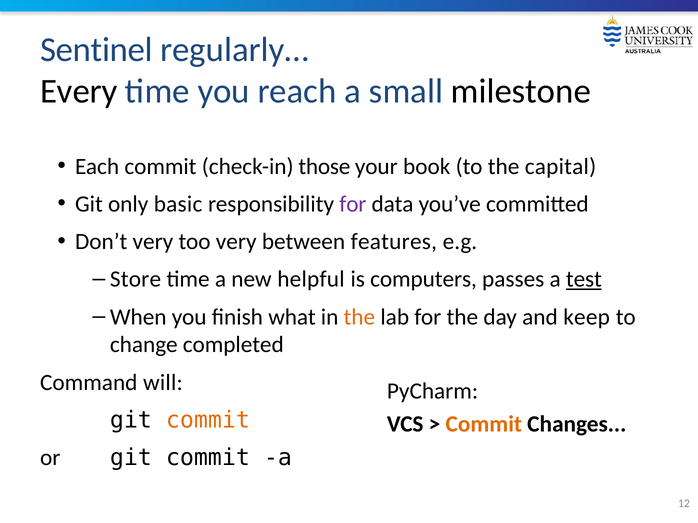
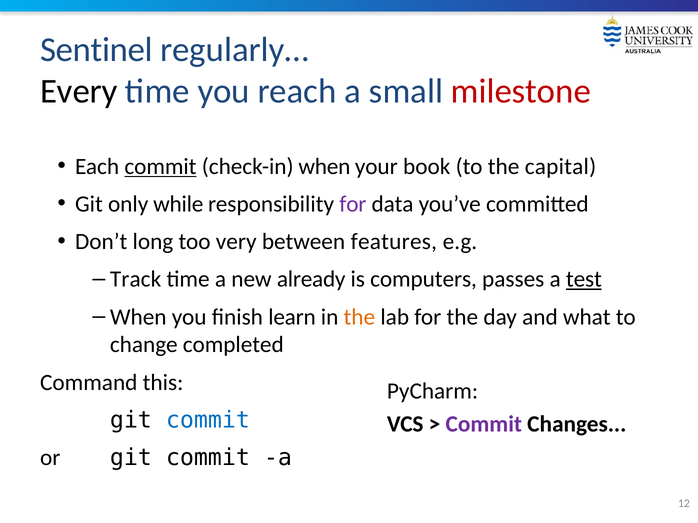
milestone colour: black -> red
commit at (160, 167) underline: none -> present
check-in those: those -> when
basic: basic -> while
Don’t very: very -> long
Store: Store -> Track
helpful: helpful -> already
what: what -> learn
keep: keep -> what
will: will -> this
commit at (208, 420) colour: orange -> blue
Commit at (484, 424) colour: orange -> purple
